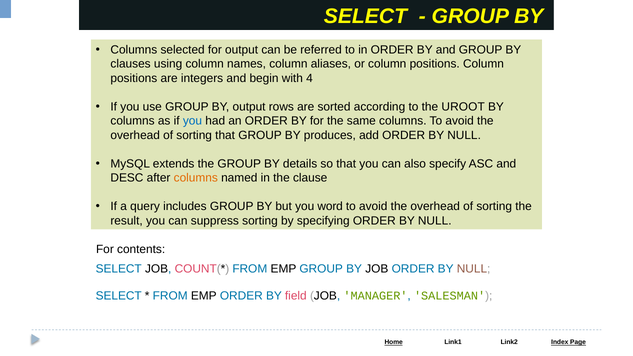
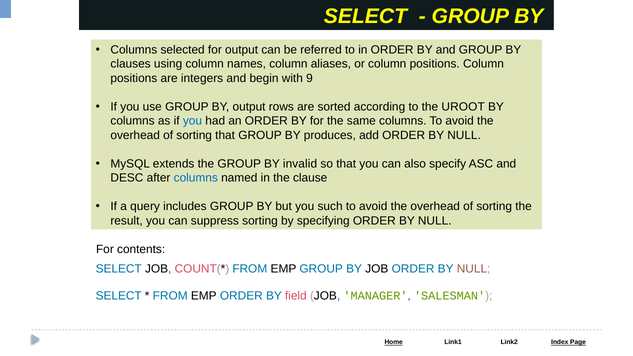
4: 4 -> 9
details: details -> invalid
columns at (196, 178) colour: orange -> blue
word: word -> such
